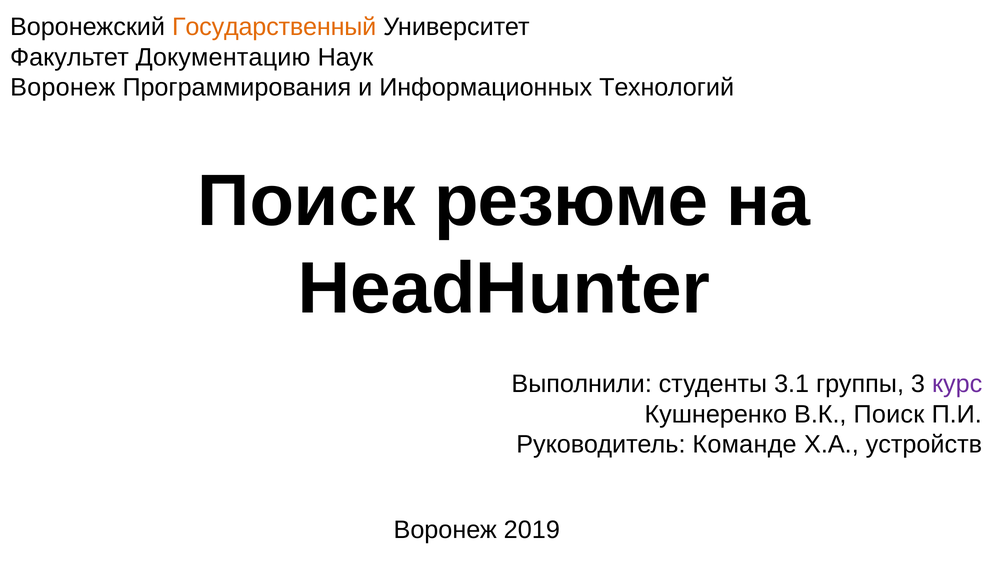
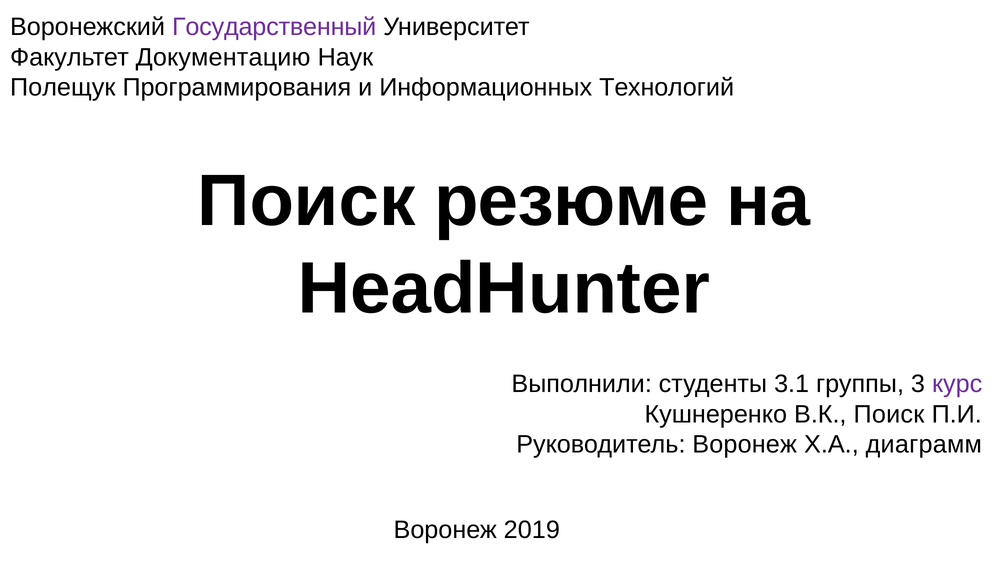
Государственный colour: orange -> purple
Воронеж at (63, 87): Воронеж -> Полещук
Руководитель Команде: Команде -> Воронеж
устройств: устройств -> диаграмм
